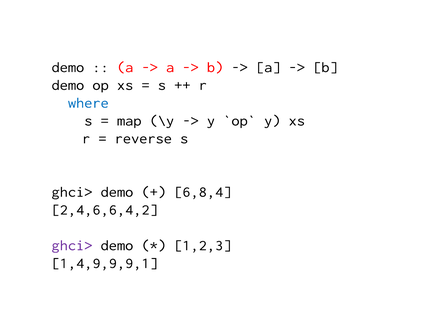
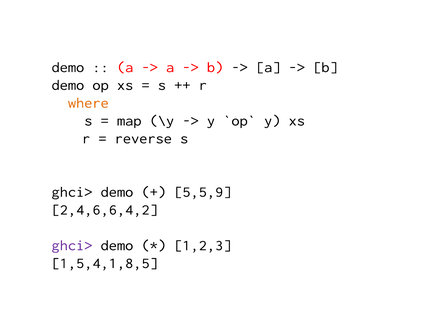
where colour: blue -> orange
6,8,4: 6,8,4 -> 5,5,9
1,4,9,9,9,1: 1,4,9,9,9,1 -> 1,5,4,1,8,5
